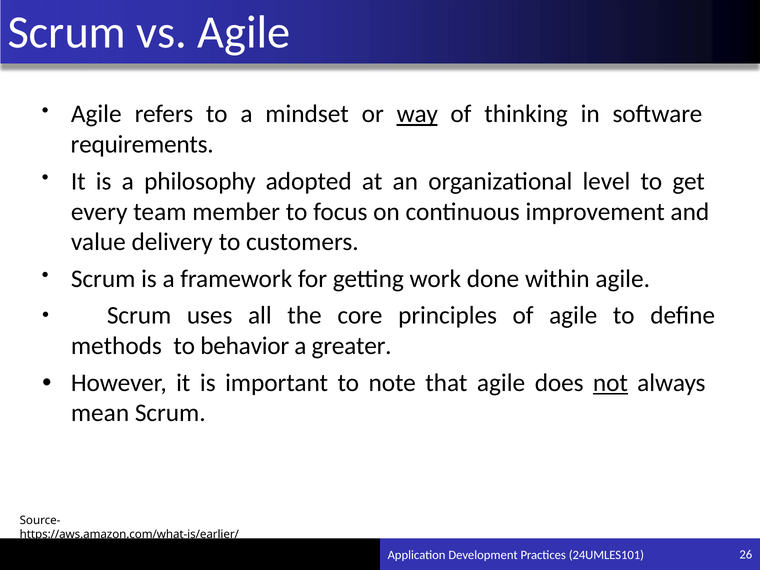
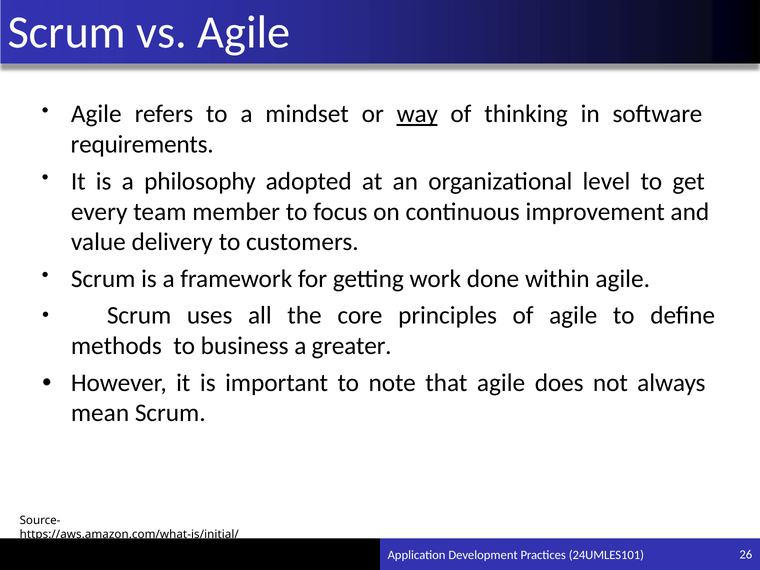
behavior: behavior -> business
not underline: present -> none
https://aws.amazon.com/what-is/earlier/: https://aws.amazon.com/what-is/earlier/ -> https://aws.amazon.com/what-is/initial/
